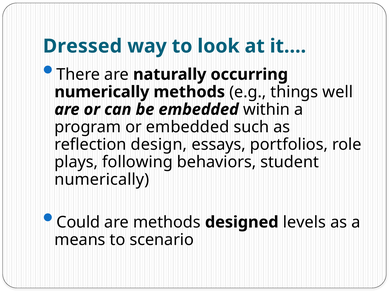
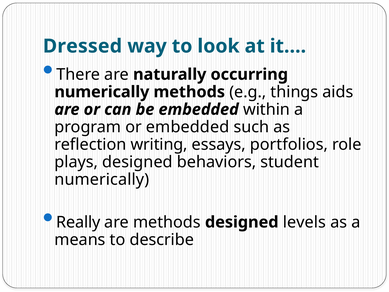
well: well -> aids
design: design -> writing
plays following: following -> designed
Could: Could -> Really
scenario: scenario -> describe
